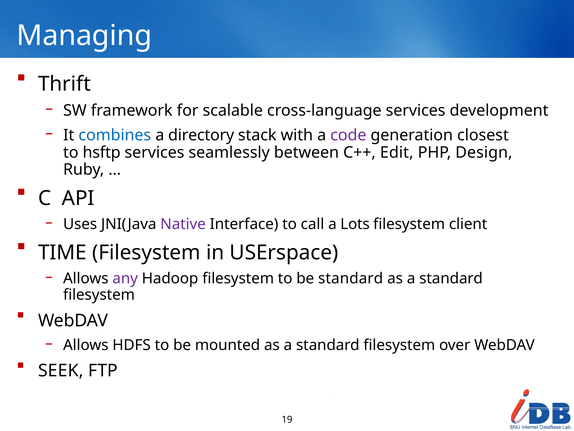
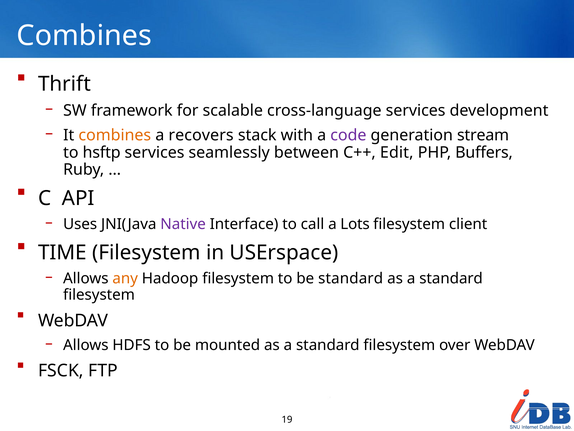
Managing at (84, 36): Managing -> Combines
combines at (115, 135) colour: blue -> orange
directory: directory -> recovers
closest: closest -> stream
Design: Design -> Buffers
any colour: purple -> orange
SEEK: SEEK -> FSCK
